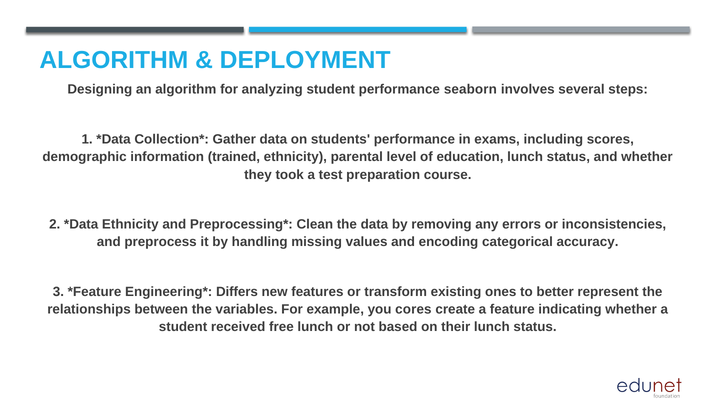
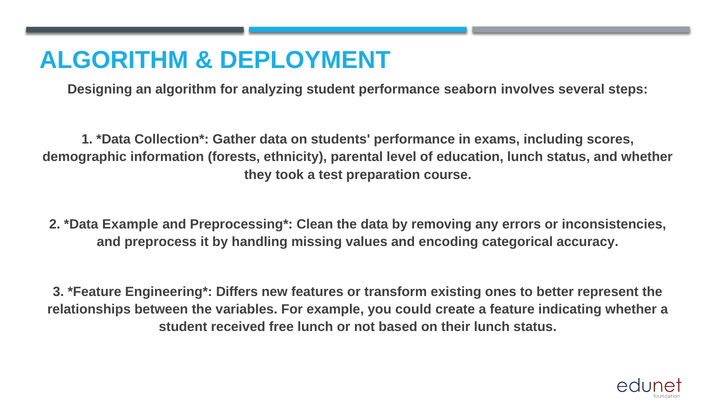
trained: trained -> forests
Ethnicity at (130, 225): Ethnicity -> Example
cores: cores -> could
